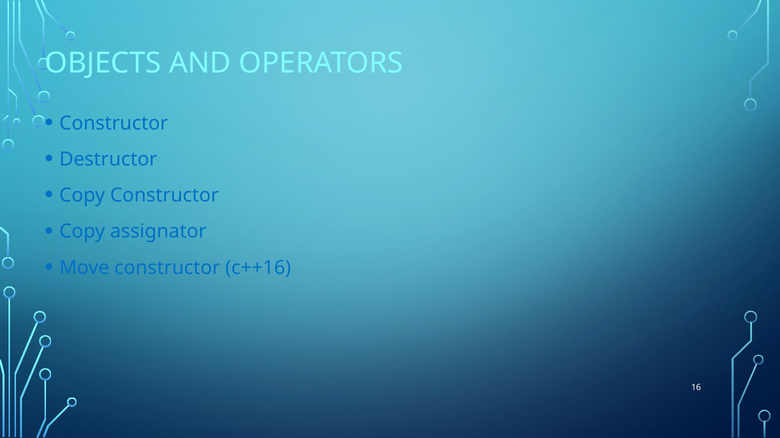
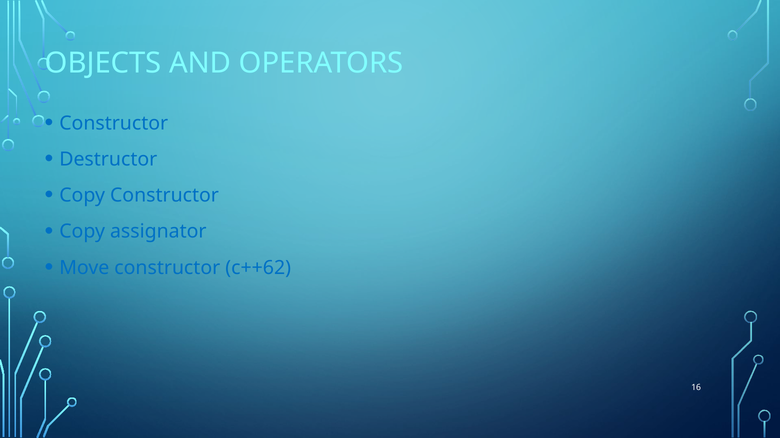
c++16: c++16 -> c++62
